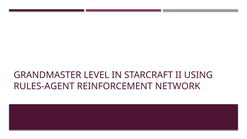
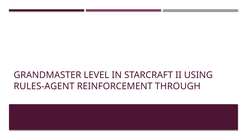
NETWORK: NETWORK -> THROUGH
